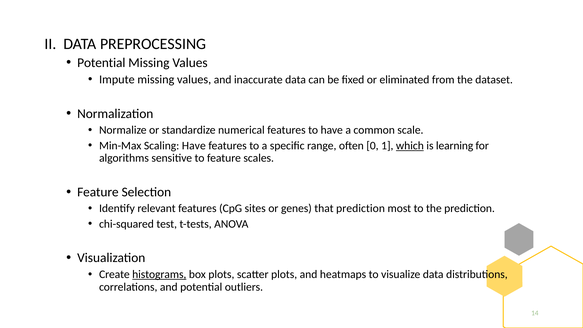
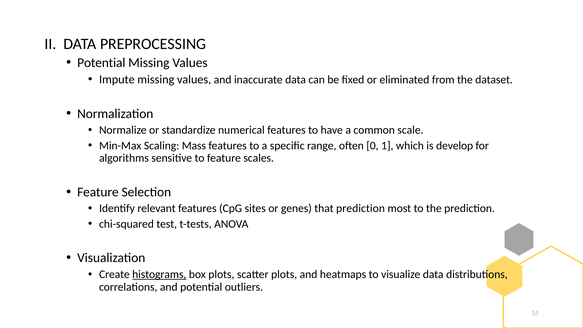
Scaling Have: Have -> Mass
which underline: present -> none
learning: learning -> develop
